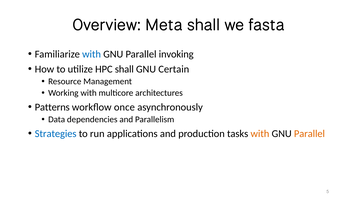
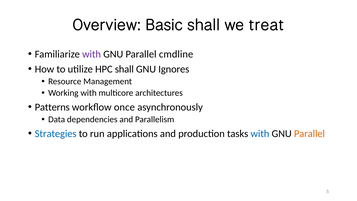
Meta: Meta -> Basic
fasta: fasta -> treat
with at (92, 54) colour: blue -> purple
invoking: invoking -> cmdline
Certain: Certain -> Ignores
with at (260, 134) colour: orange -> blue
